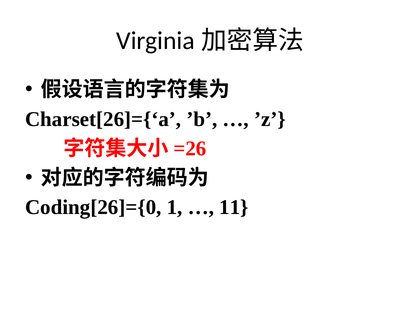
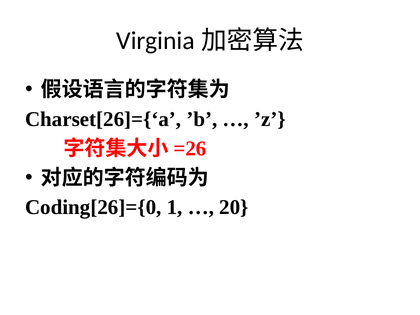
11: 11 -> 20
